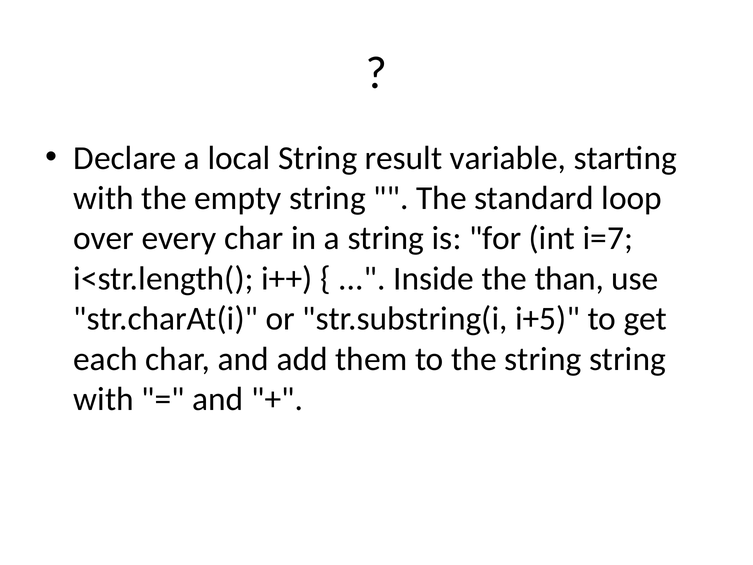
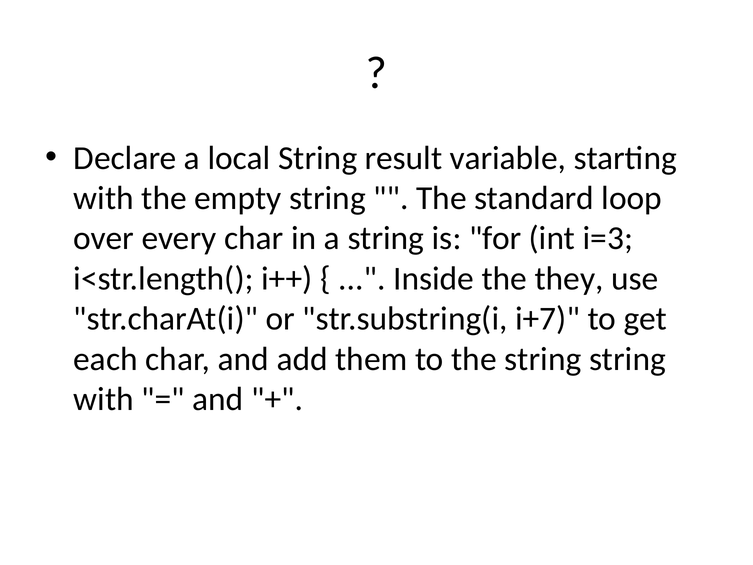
i=7: i=7 -> i=3
than: than -> they
i+5: i+5 -> i+7
